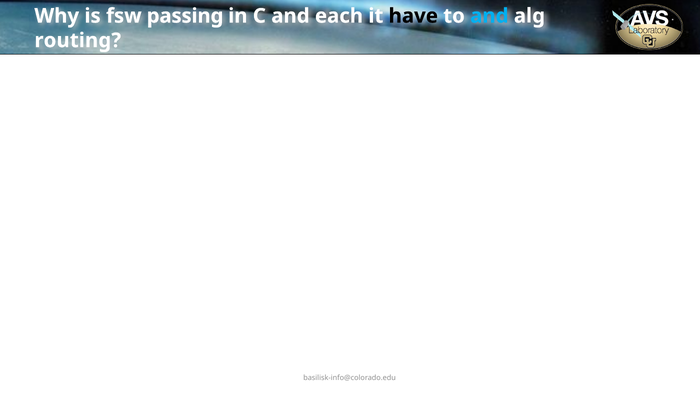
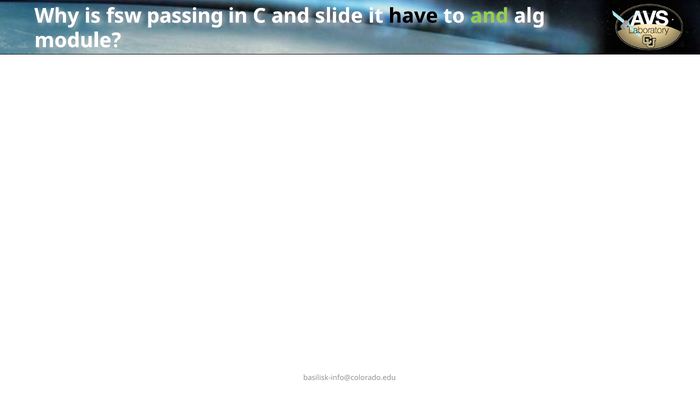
each: each -> slide
and at (489, 16) colour: light blue -> light green
routing: routing -> module
